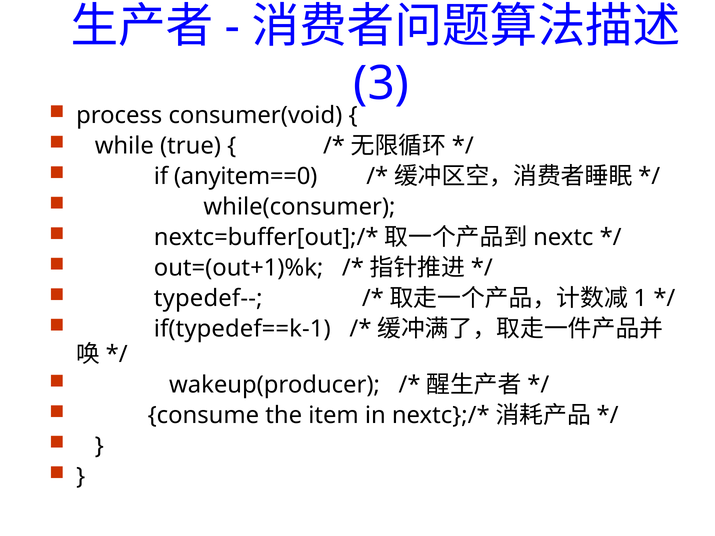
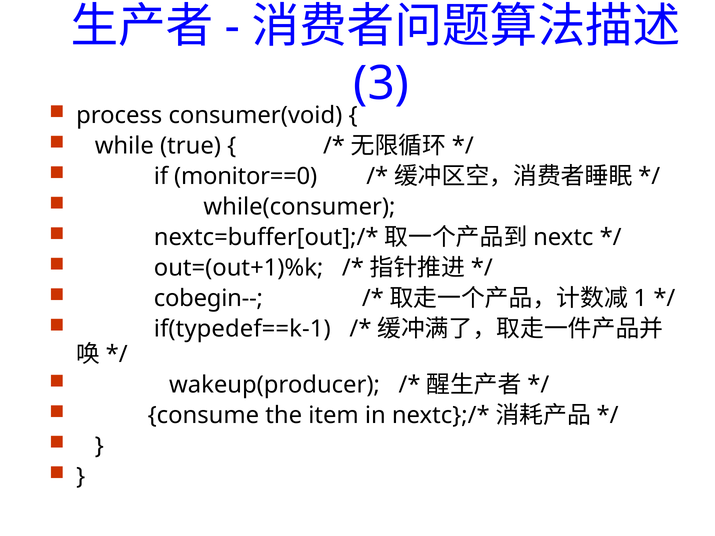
anyitem==0: anyitem==0 -> monitor==0
typedef--: typedef-- -> cobegin--
